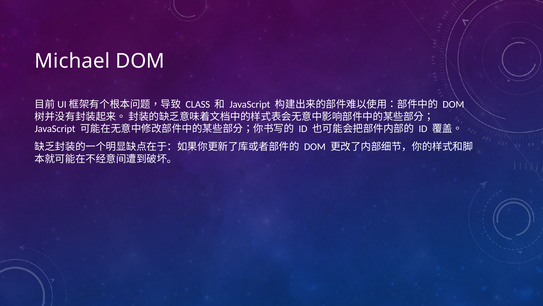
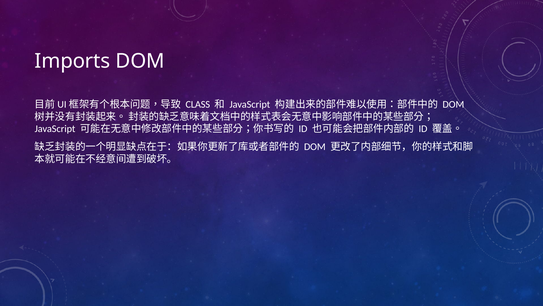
Michael: Michael -> Imports
